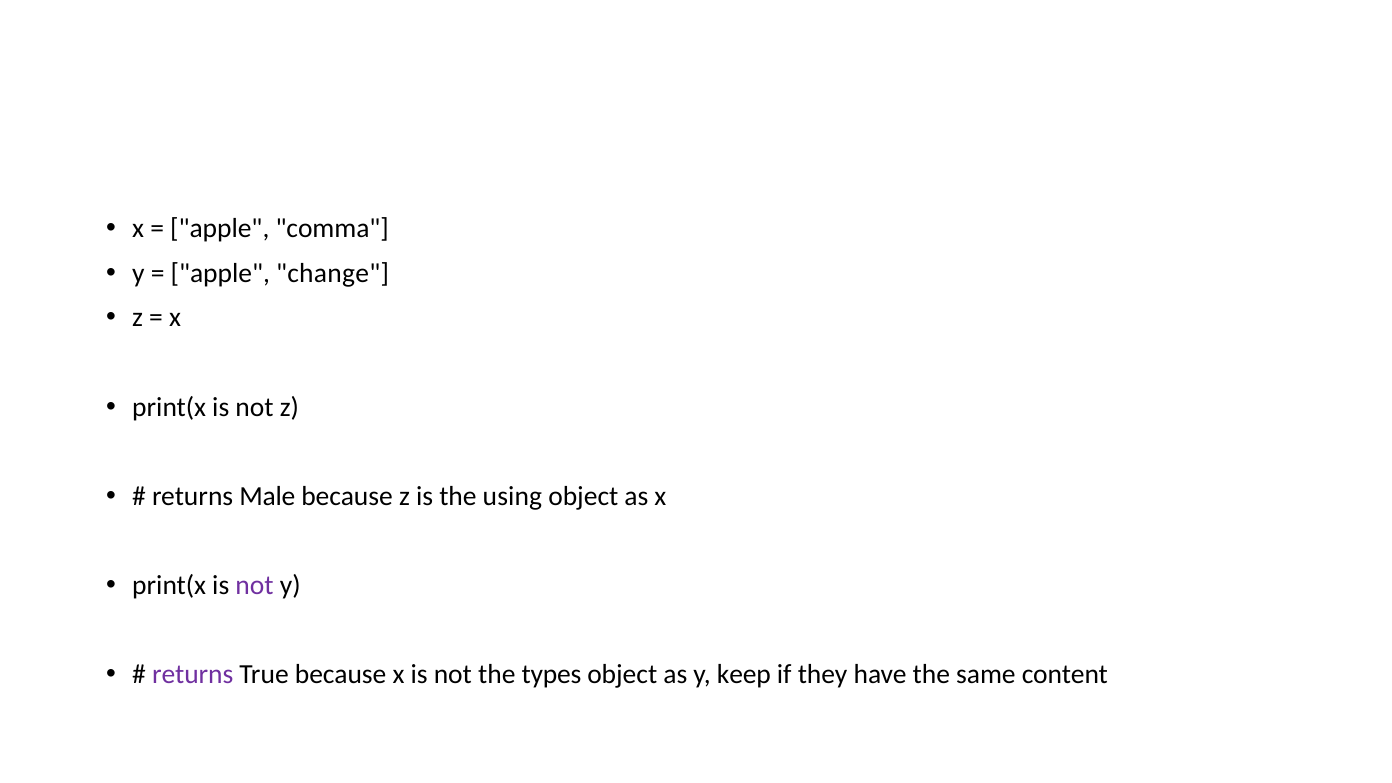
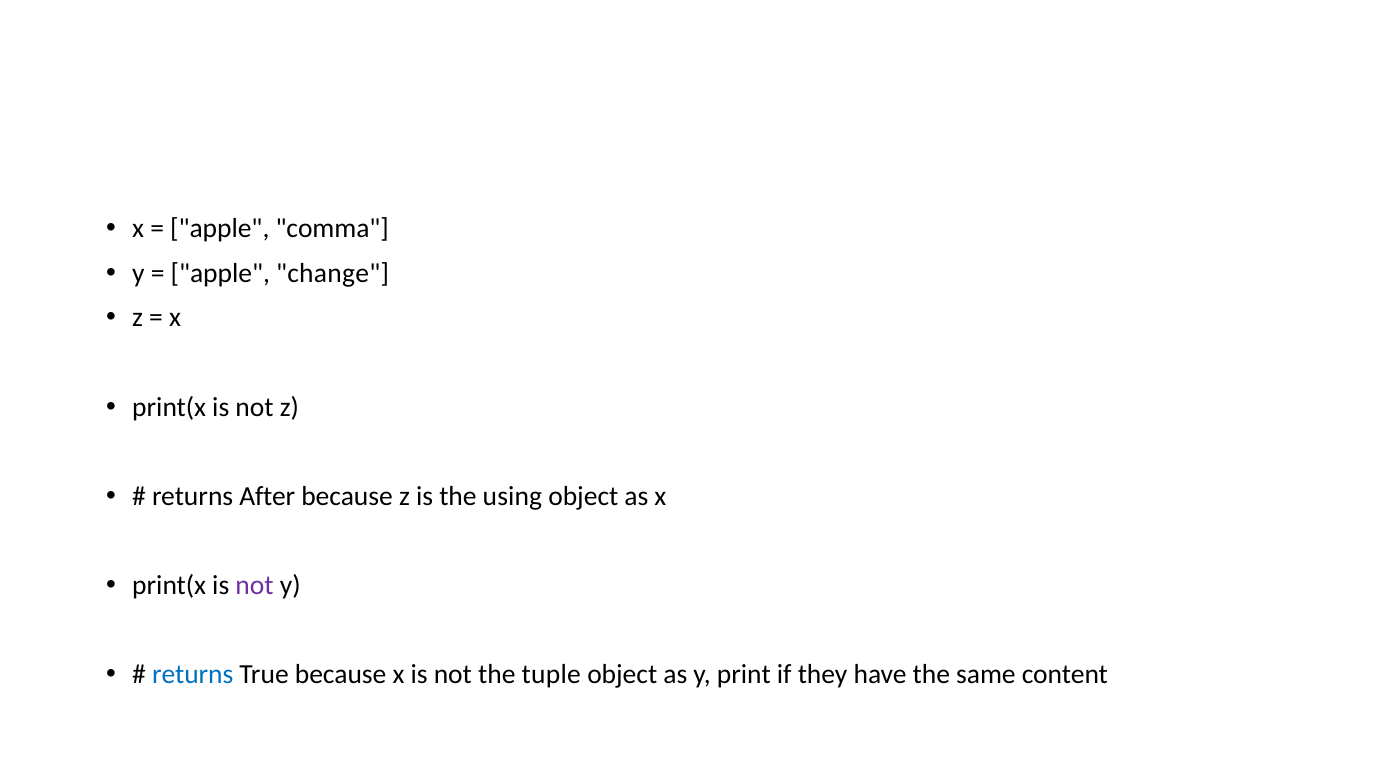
Male: Male -> After
returns at (193, 674) colour: purple -> blue
types: types -> tuple
keep: keep -> print
